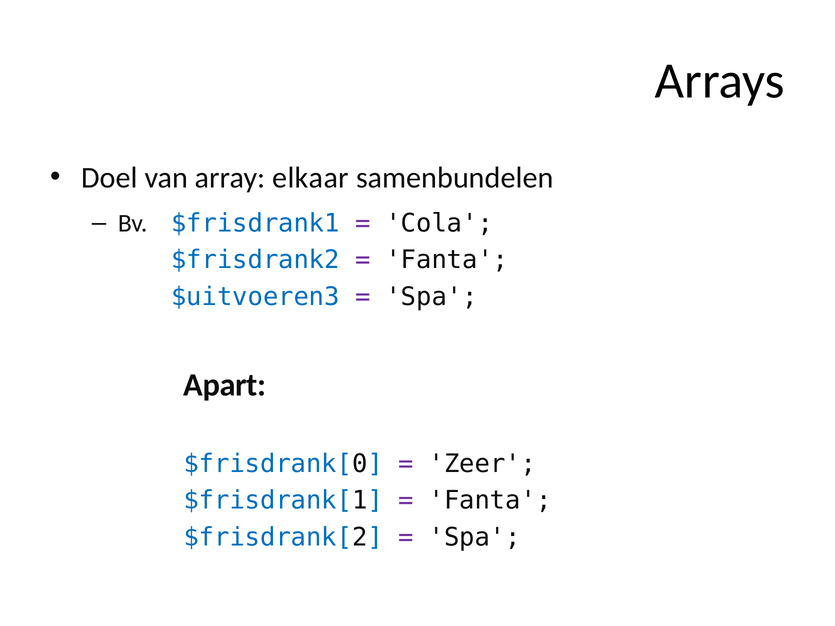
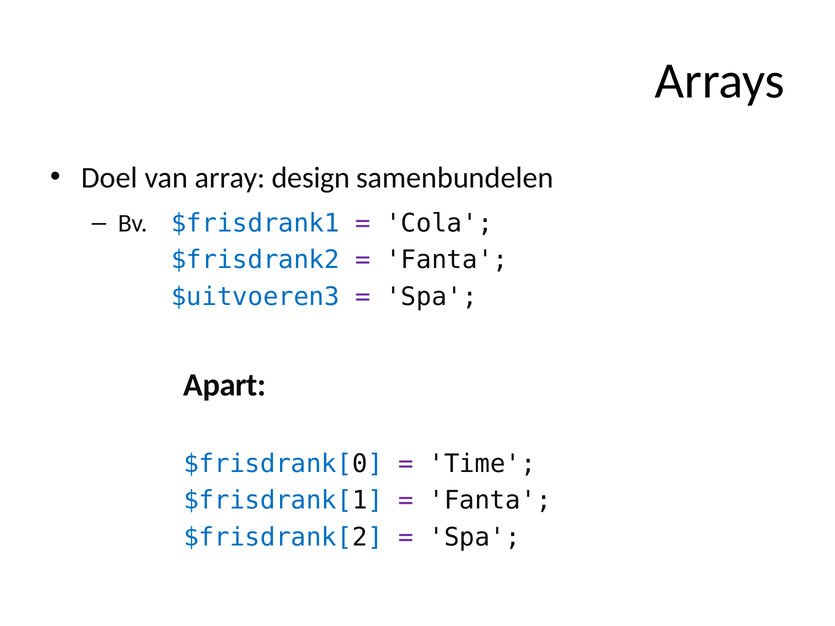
elkaar: elkaar -> design
Zeer: Zeer -> Time
